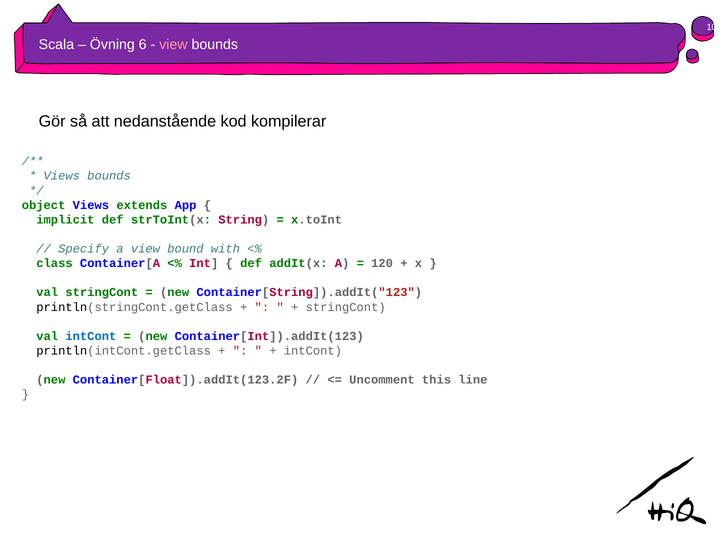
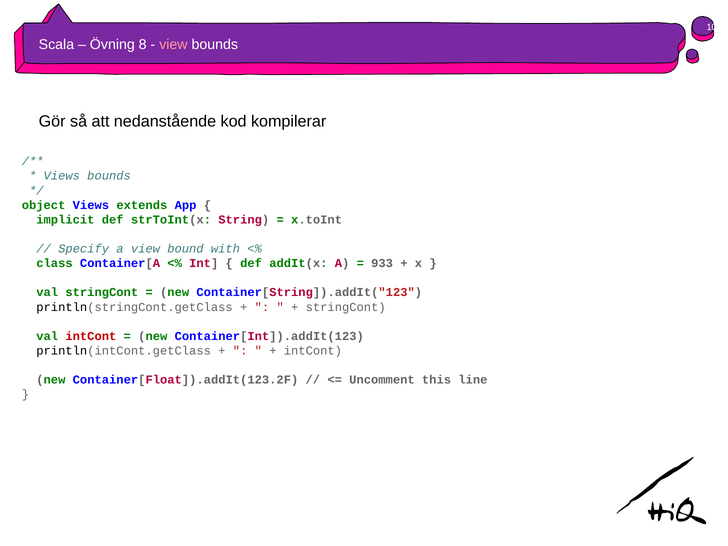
6: 6 -> 8
120: 120 -> 933
intCont at (91, 336) colour: blue -> red
